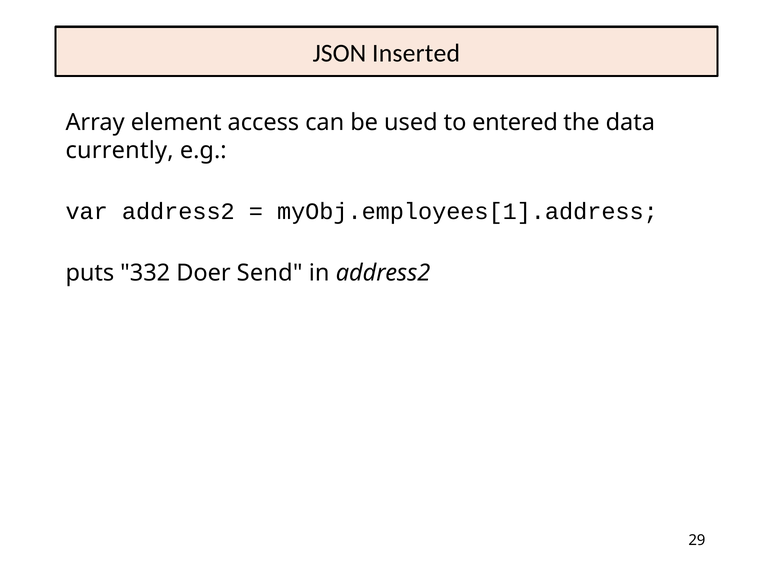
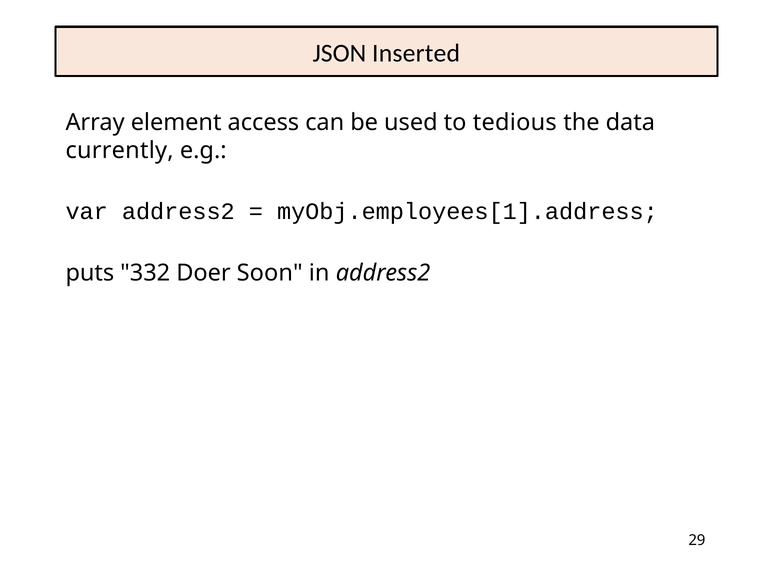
entered: entered -> tedious
Send: Send -> Soon
